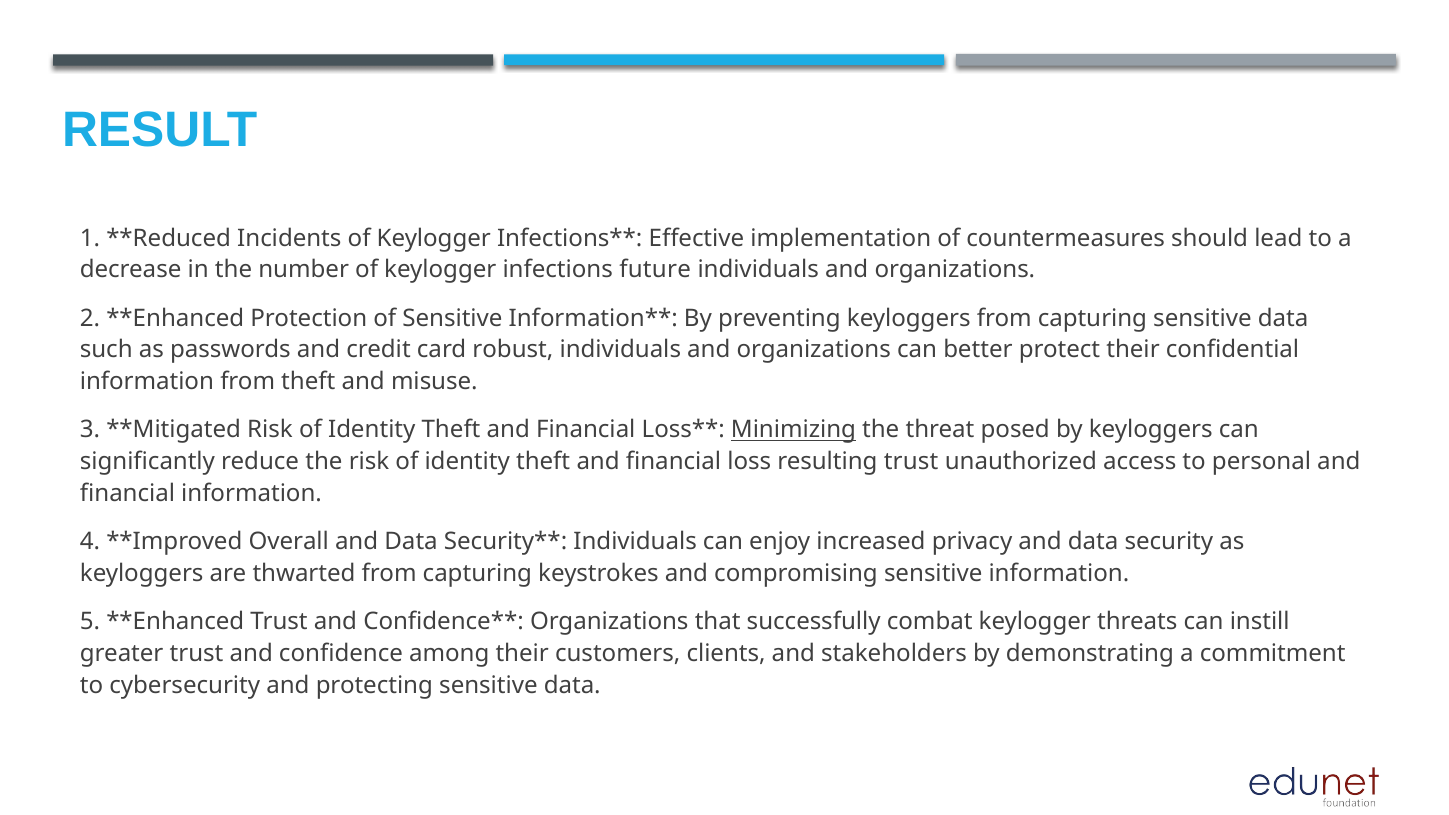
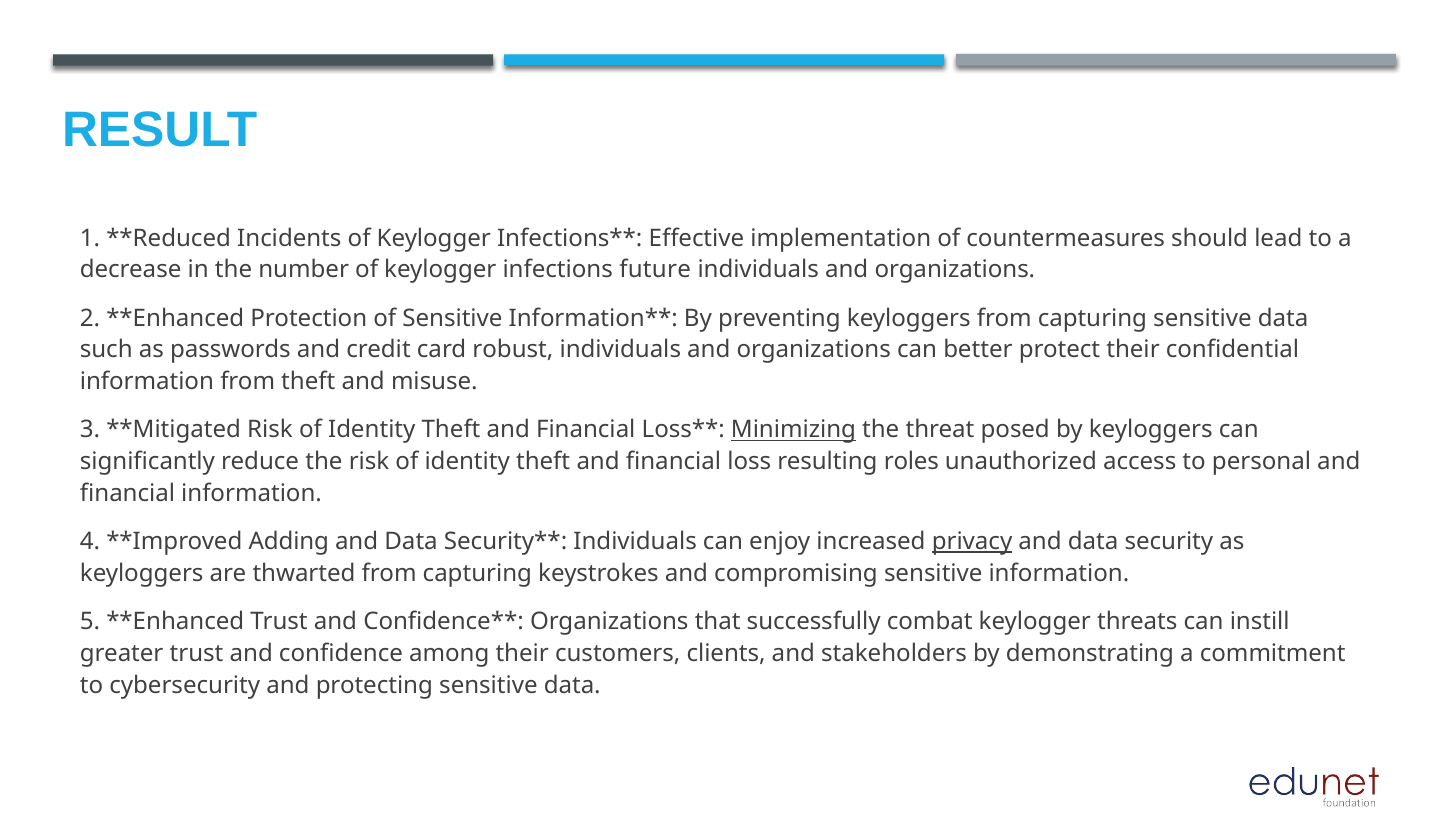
resulting trust: trust -> roles
Overall: Overall -> Adding
privacy underline: none -> present
